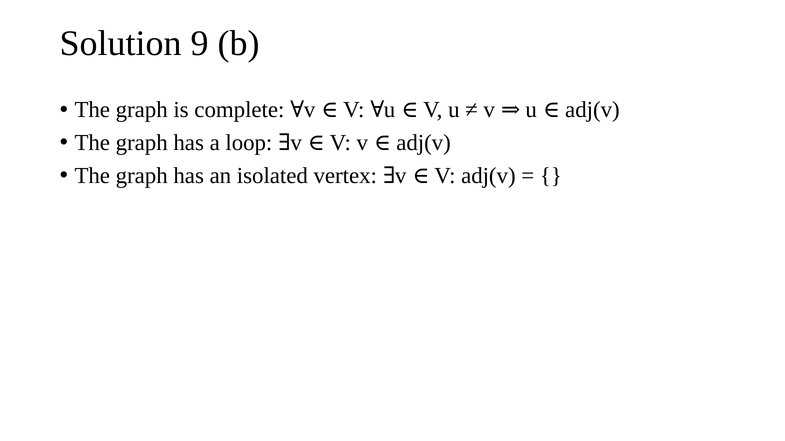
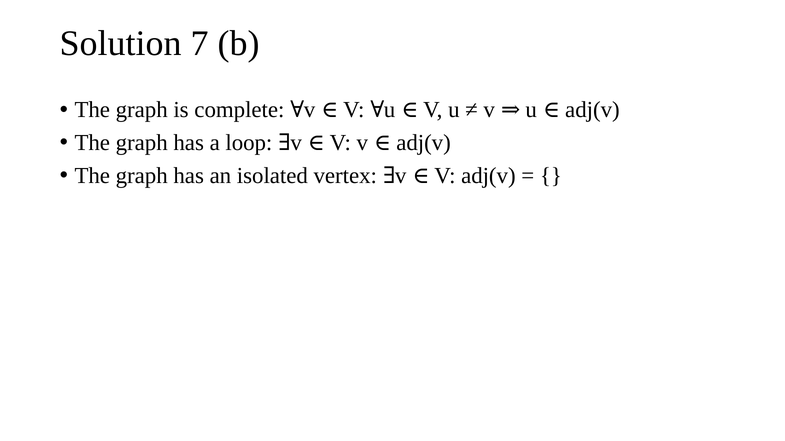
9: 9 -> 7
